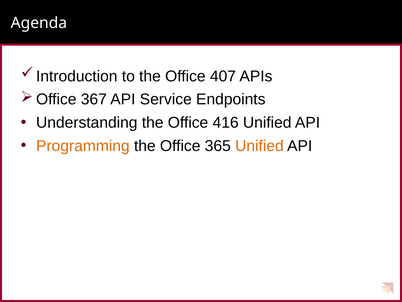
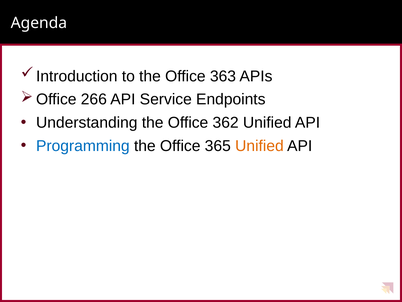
407: 407 -> 363
367: 367 -> 266
416: 416 -> 362
Programming colour: orange -> blue
